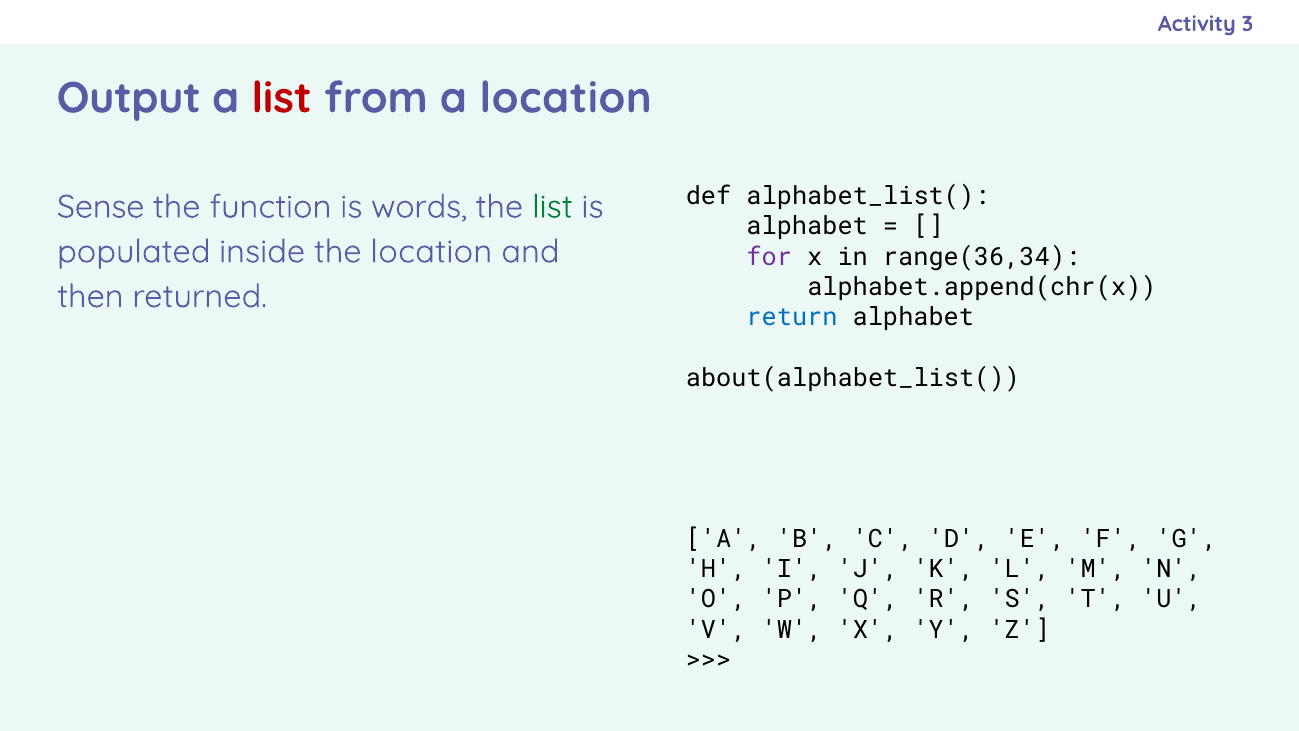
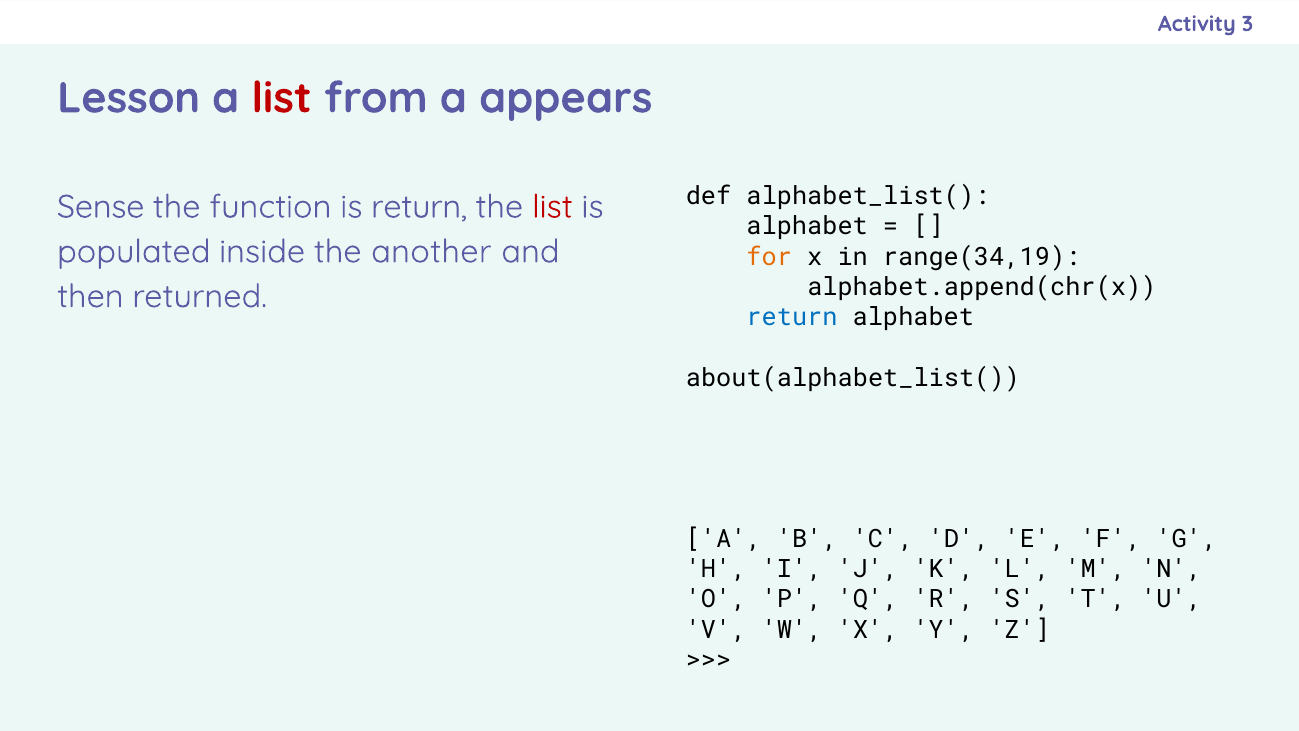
Output: Output -> Lesson
a location: location -> appears
is words: words -> return
list at (552, 207) colour: green -> red
the location: location -> another
for colour: purple -> orange
range(36,34: range(36,34 -> range(34,19
